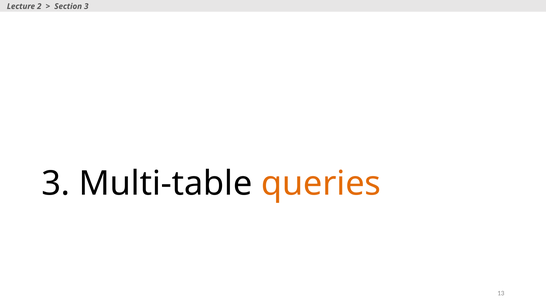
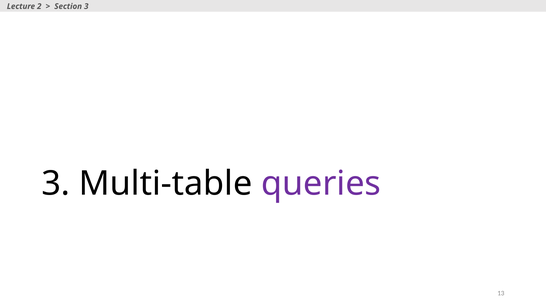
queries colour: orange -> purple
